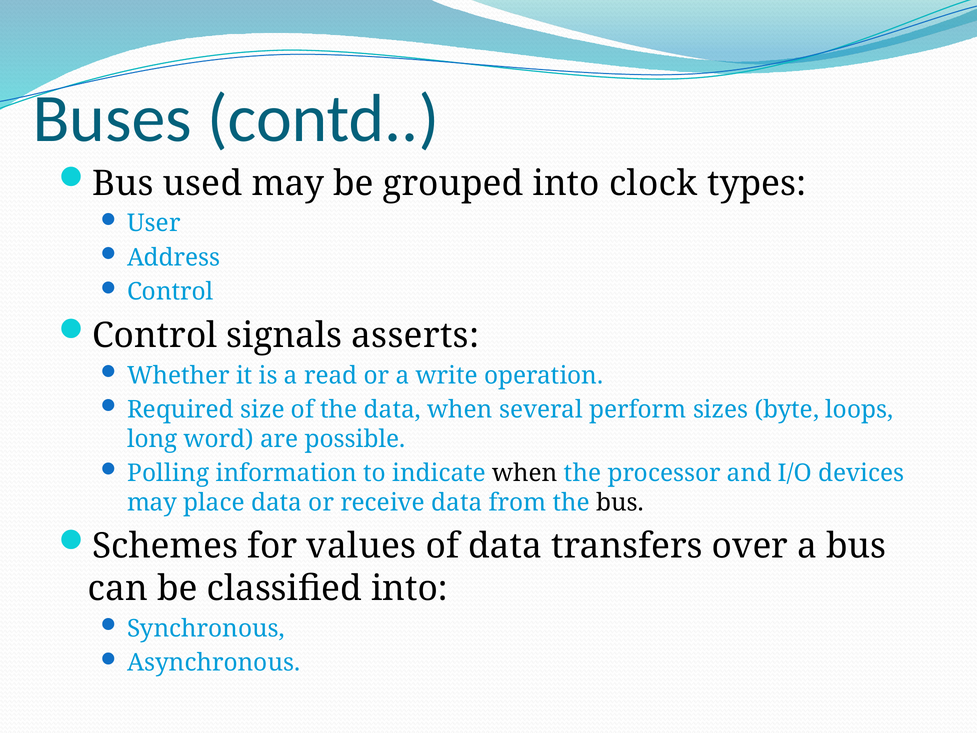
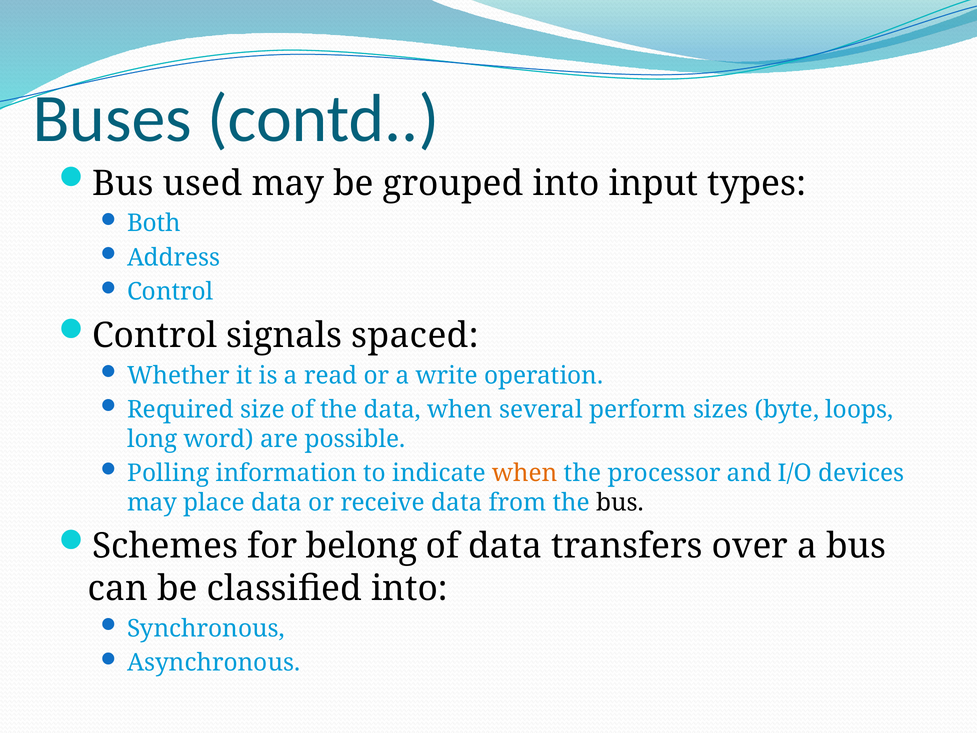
clock: clock -> input
User: User -> Both
asserts: asserts -> spaced
when at (525, 473) colour: black -> orange
values: values -> belong
